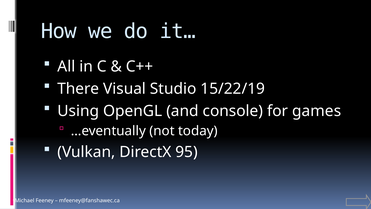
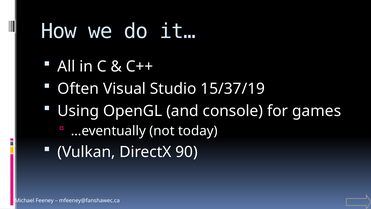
There: There -> Often
15/22/19: 15/22/19 -> 15/37/19
95: 95 -> 90
